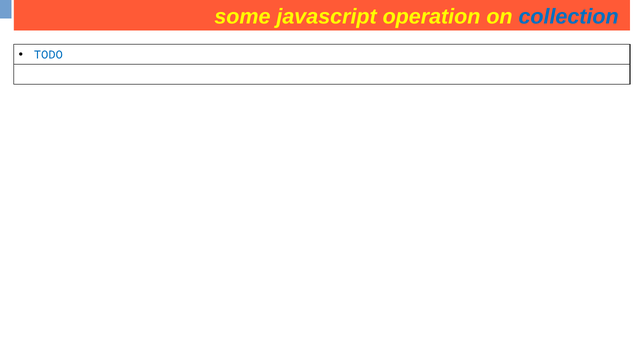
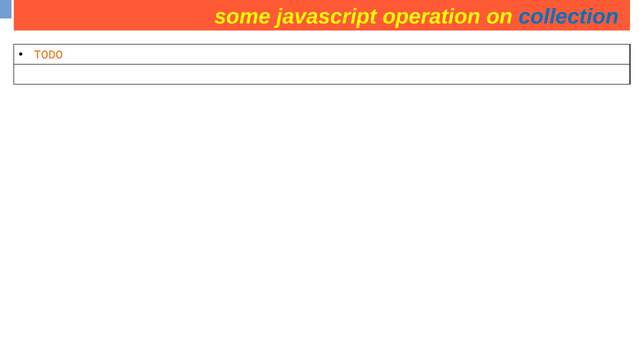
TODO colour: blue -> orange
